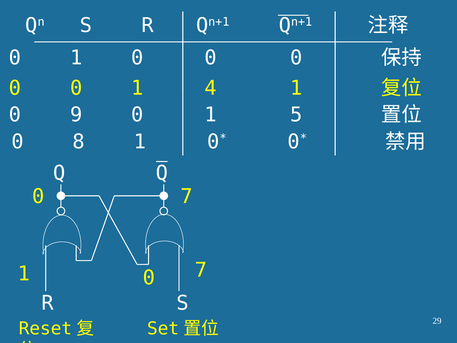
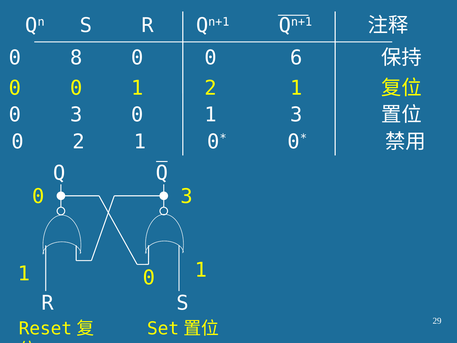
1 at (76, 58): 1 -> 8
0 0 0: 0 -> 6
1 4: 4 -> 2
9 at (76, 115): 9 -> 3
1 5: 5 -> 3
0 8: 8 -> 2
7 at (187, 196): 7 -> 3
1 7: 7 -> 1
